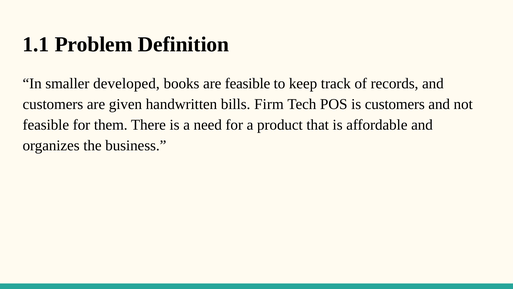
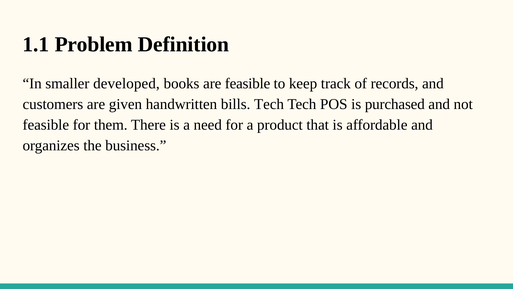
bills Firm: Firm -> Tech
is customers: customers -> purchased
